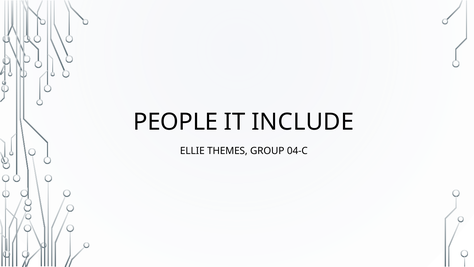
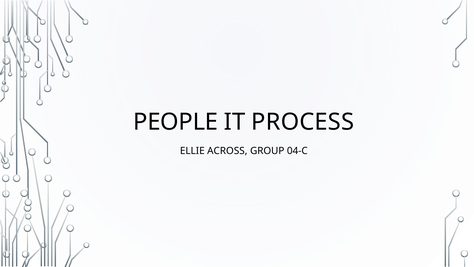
INCLUDE: INCLUDE -> PROCESS
THEMES: THEMES -> ACROSS
